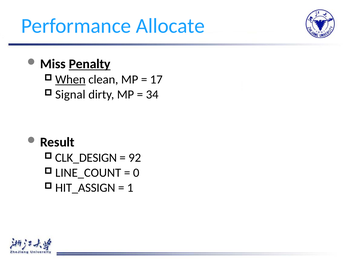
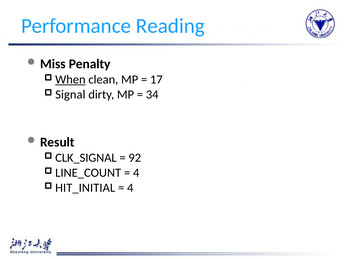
Allocate: Allocate -> Reading
Penalty underline: present -> none
CLK_DESIGN: CLK_DESIGN -> CLK_SIGNAL
0 at (136, 173): 0 -> 4
HIT_ASSIGN: HIT_ASSIGN -> HIT_INITIAL
1 at (130, 188): 1 -> 4
